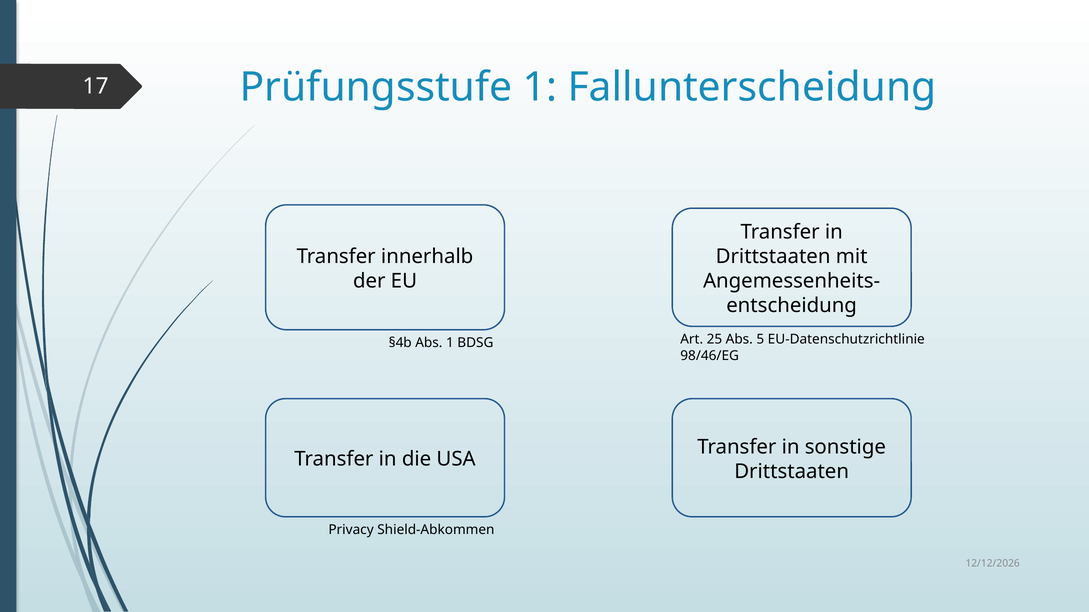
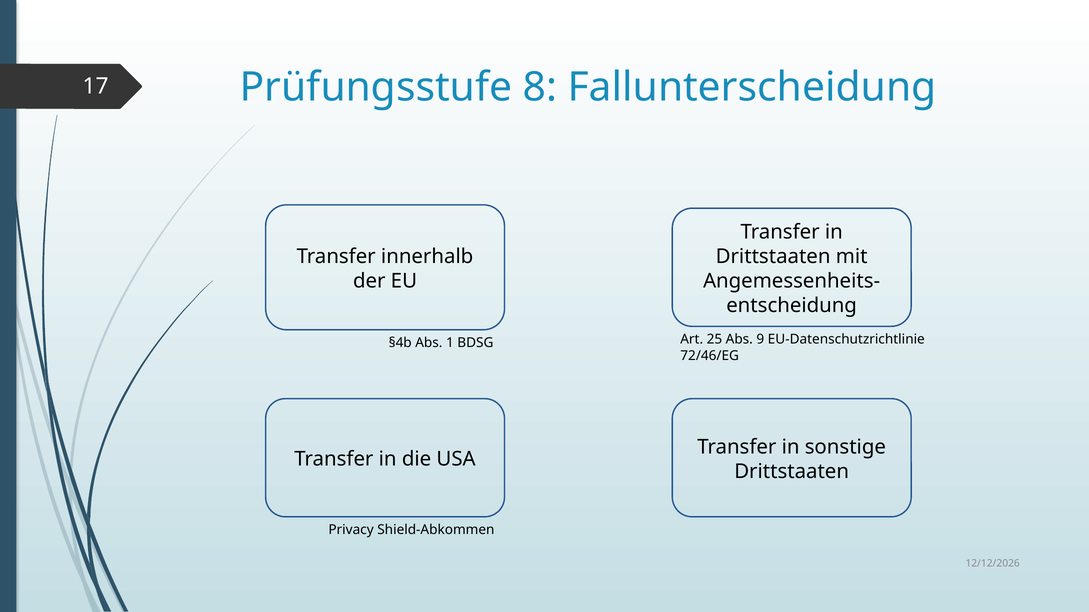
Prüfungsstufe 1: 1 -> 8
5: 5 -> 9
98/46/EG: 98/46/EG -> 72/46/EG
